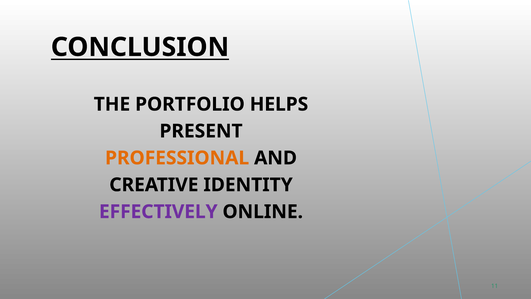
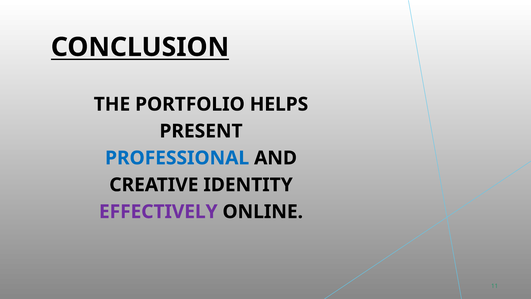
PROFESSIONAL colour: orange -> blue
